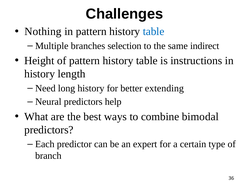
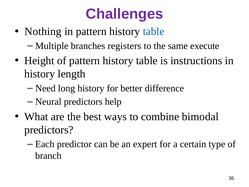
Challenges colour: black -> purple
selection: selection -> registers
indirect: indirect -> execute
extending: extending -> difference
